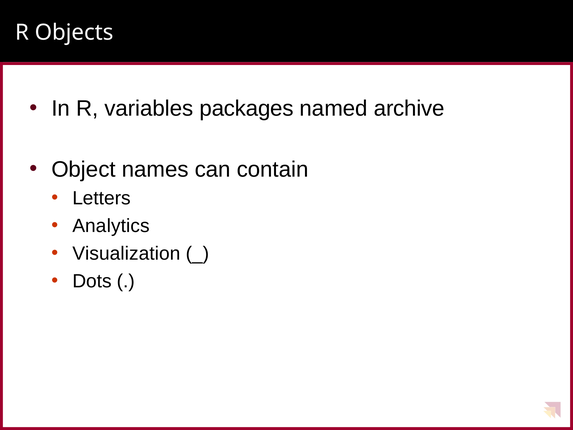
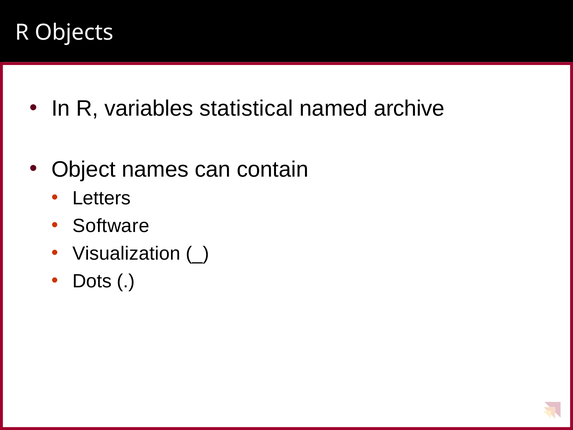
packages: packages -> statistical
Analytics: Analytics -> Software
